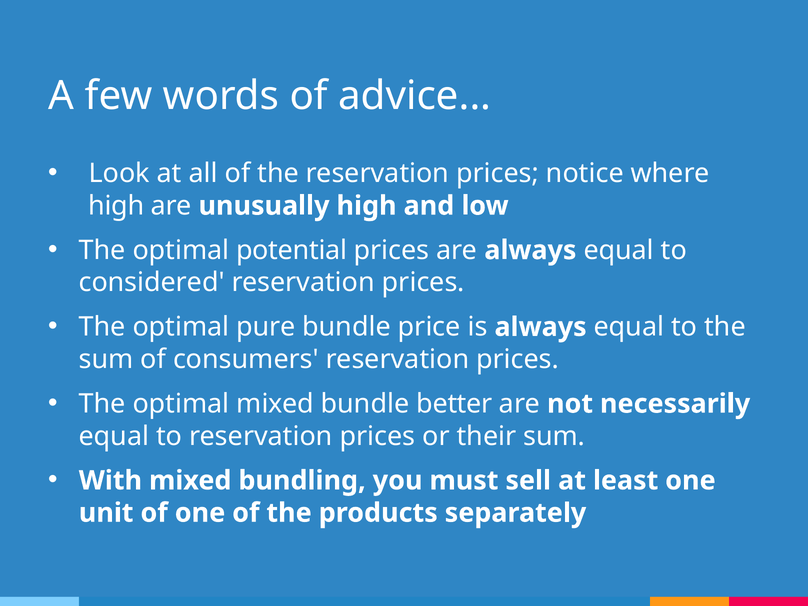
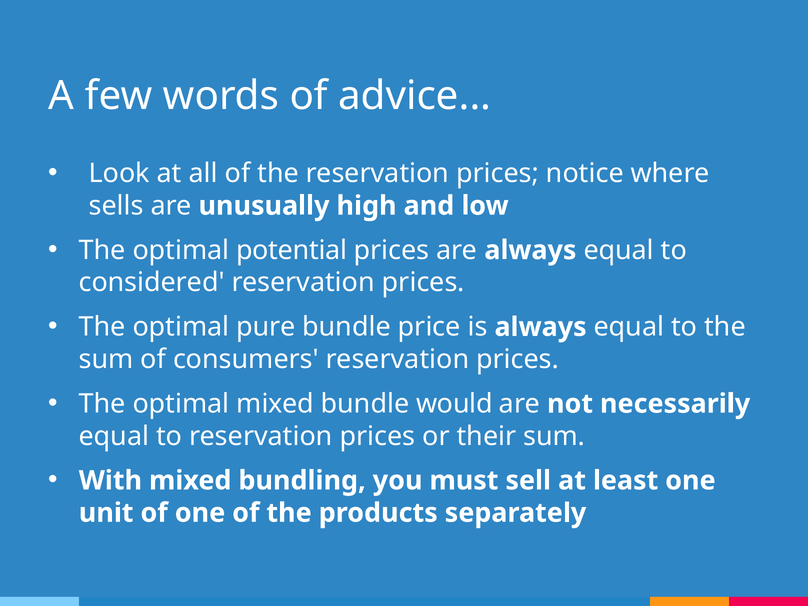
high at (116, 206): high -> sells
better: better -> would
